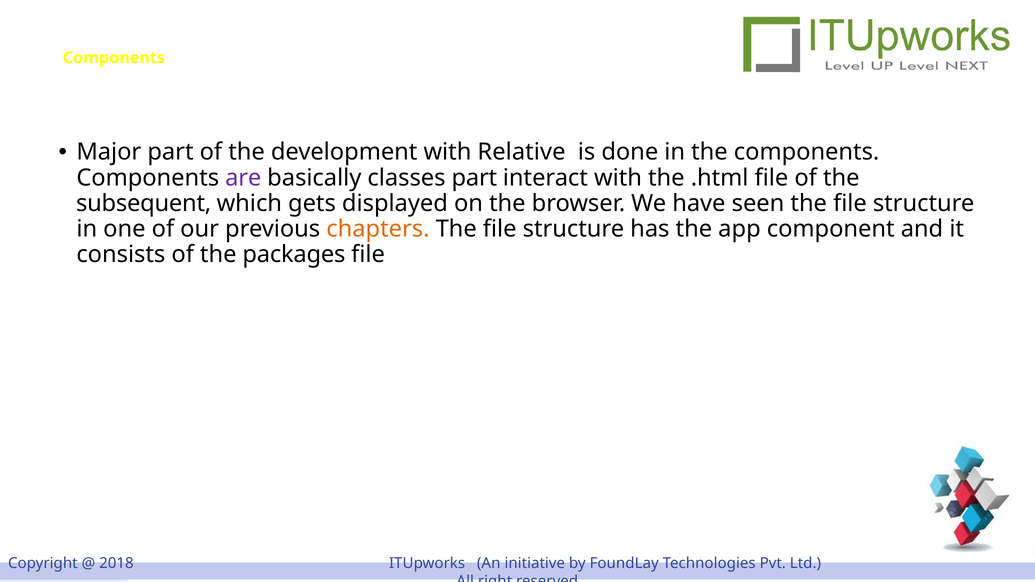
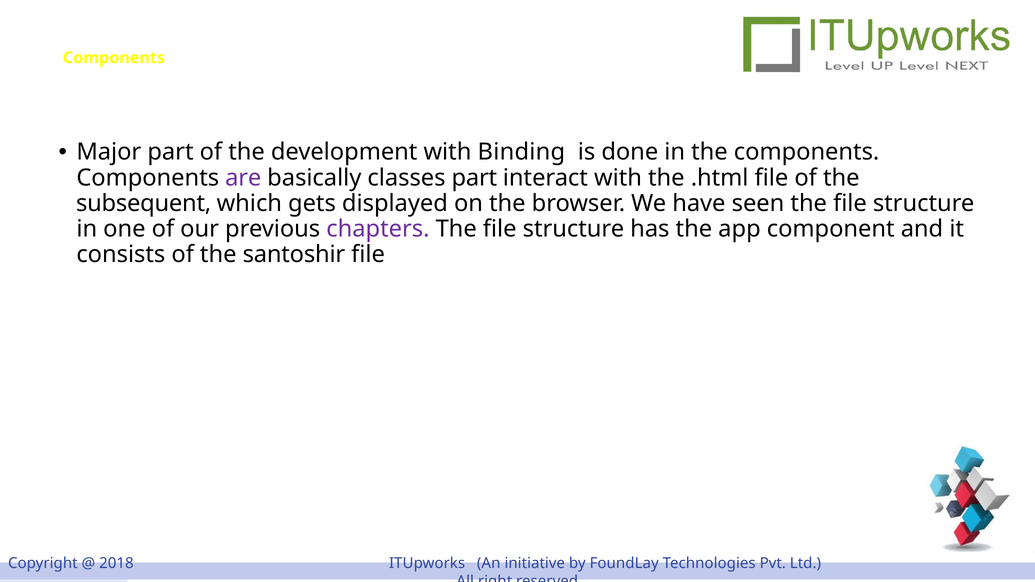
Relative: Relative -> Binding
chapters colour: orange -> purple
packages: packages -> santoshir
